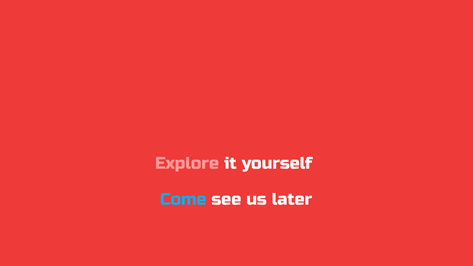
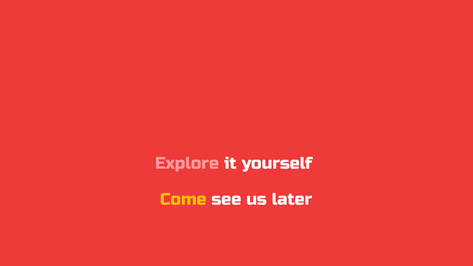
Come colour: light blue -> yellow
